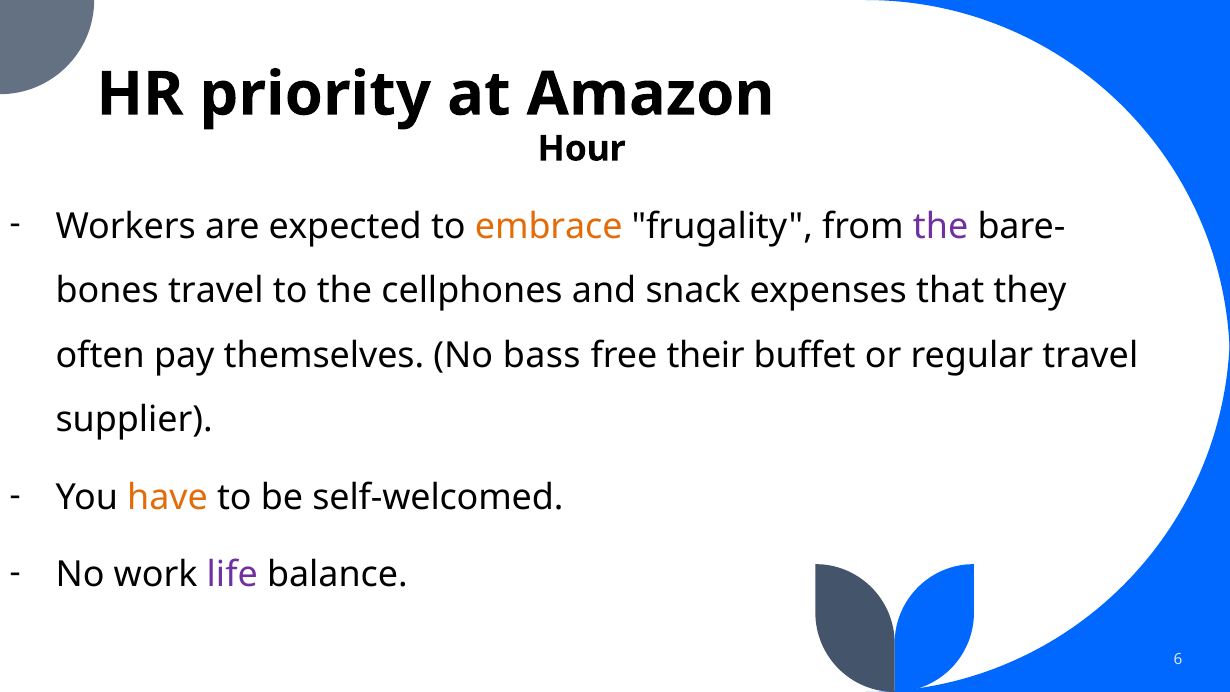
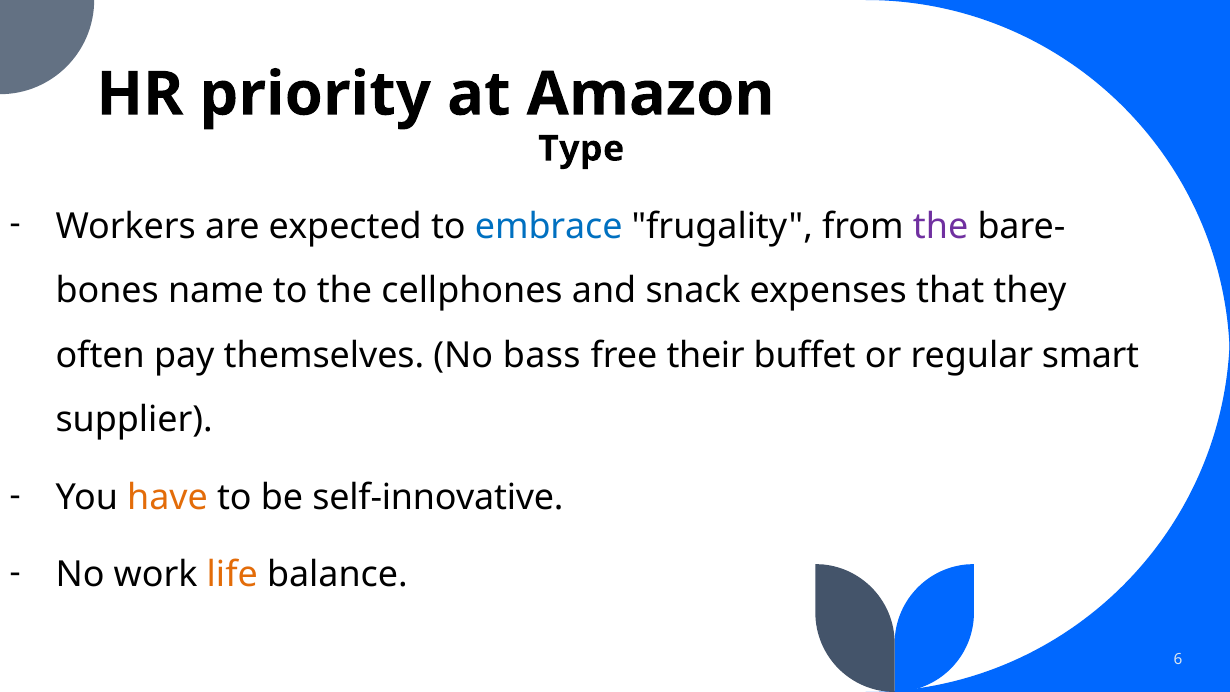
Hour: Hour -> Type
embrace colour: orange -> blue
travel at (216, 291): travel -> name
regular travel: travel -> smart
self-welcomed: self-welcomed -> self-innovative
life colour: purple -> orange
